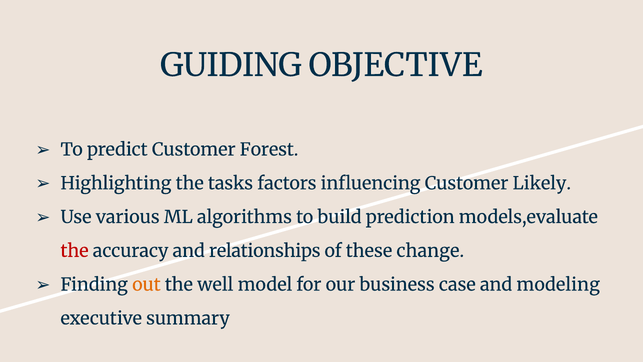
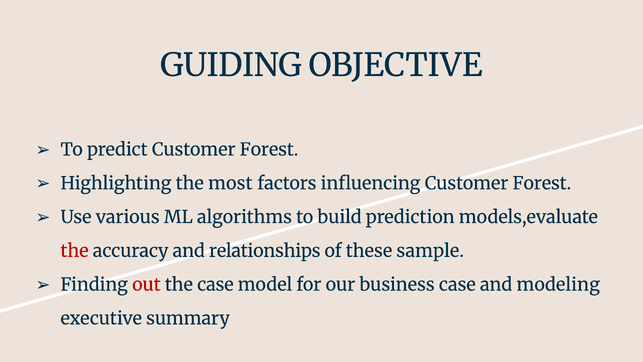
tasks: tasks -> most
influencing Customer Likely: Likely -> Forest
change: change -> sample
out colour: orange -> red
the well: well -> case
